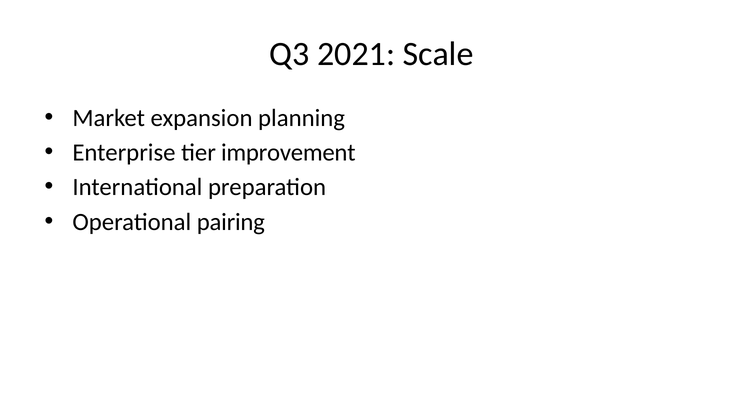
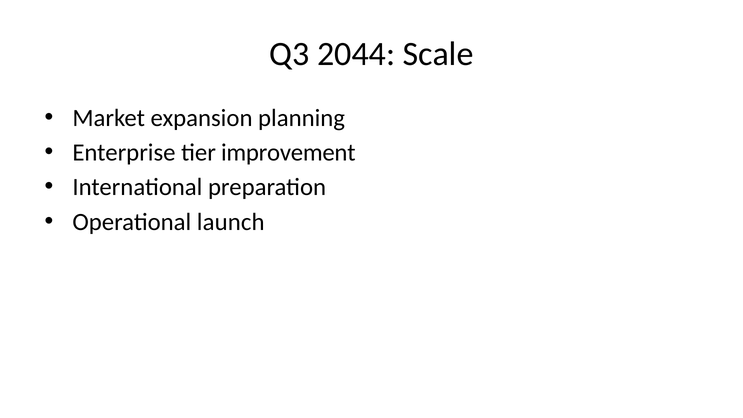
2021: 2021 -> 2044
pairing: pairing -> launch
